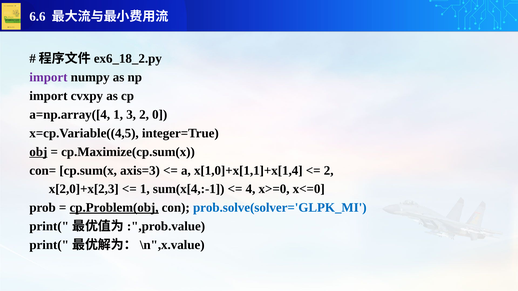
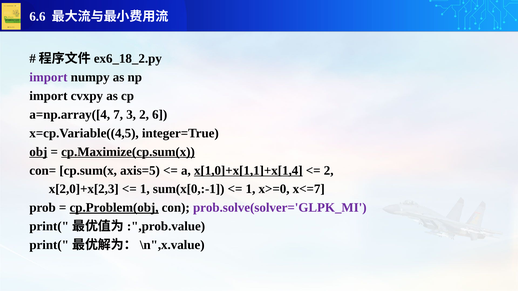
a=np.array([4 1: 1 -> 7
0: 0 -> 6
cp.Maximize(cp.sum(x underline: none -> present
axis=3: axis=3 -> axis=5
x[1,0]+x[1,1]+x[1,4 underline: none -> present
sum(x[4,:-1: sum(x[4,:-1 -> sum(x[0,:-1
4 at (250, 189): 4 -> 1
x<=0: x<=0 -> x<=7
prob.solve(solver='GLPK_MI colour: blue -> purple
